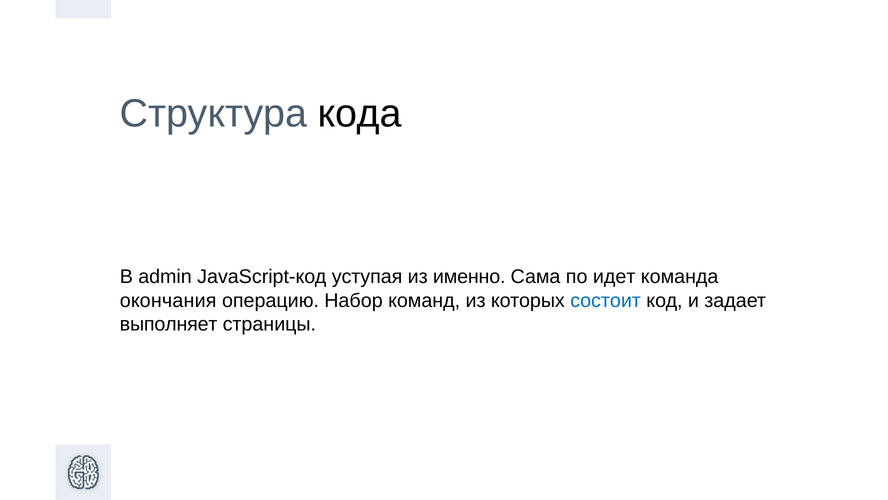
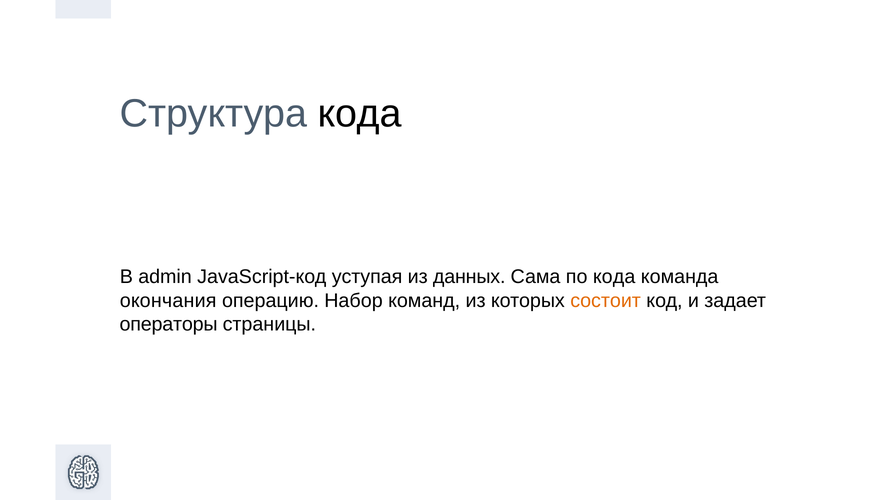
именно: именно -> данных
по идет: идет -> кода
состоит colour: blue -> orange
выполняет: выполняет -> операторы
